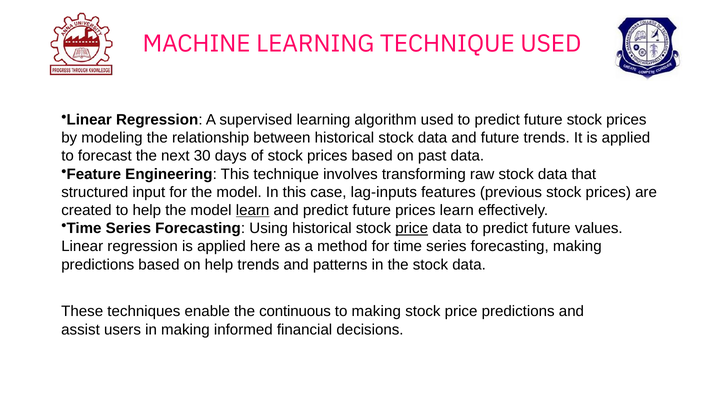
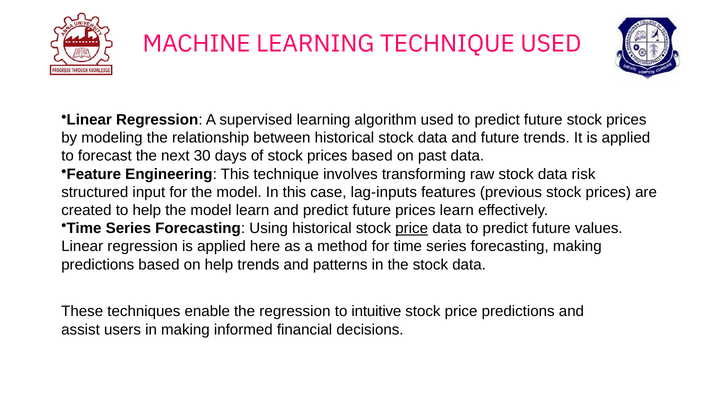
that: that -> risk
learn at (253, 210) underline: present -> none
the continuous: continuous -> regression
to making: making -> intuitive
